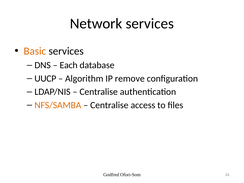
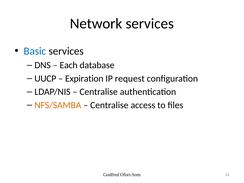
Basic colour: orange -> blue
Algorithm: Algorithm -> Expiration
remove: remove -> request
